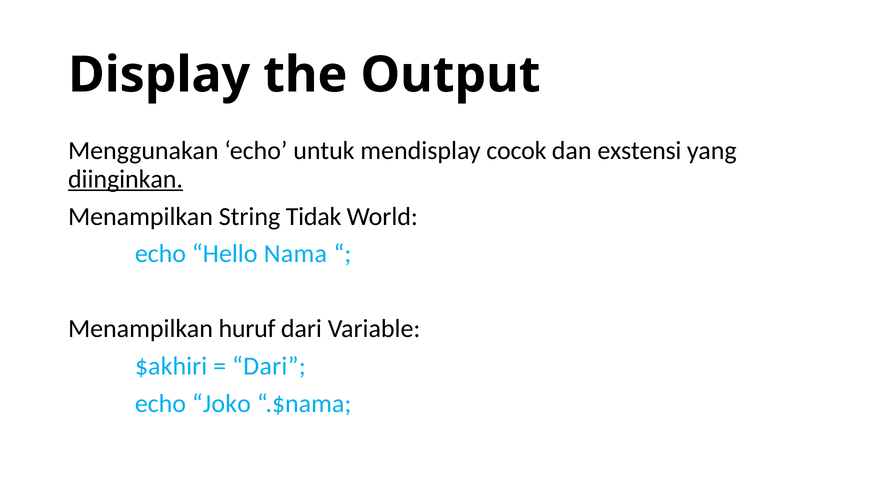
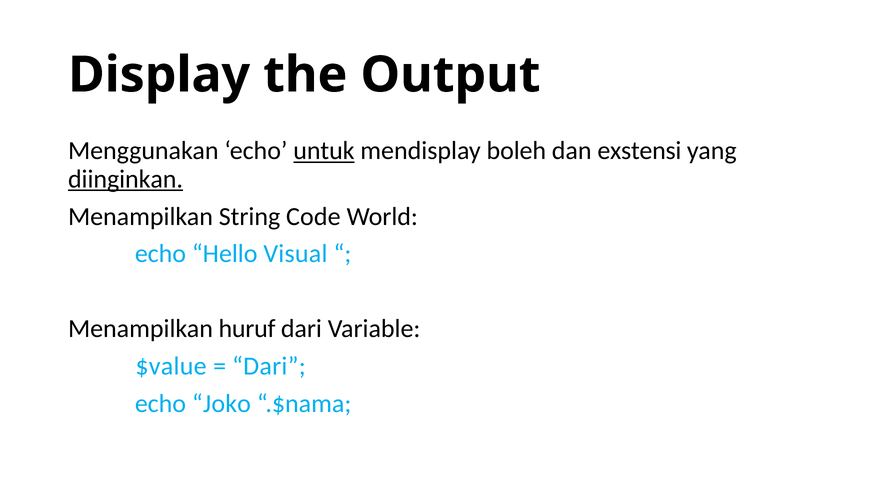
untuk underline: none -> present
cocok: cocok -> boleh
Tidak: Tidak -> Code
Nama: Nama -> Visual
$akhiri: $akhiri -> $value
